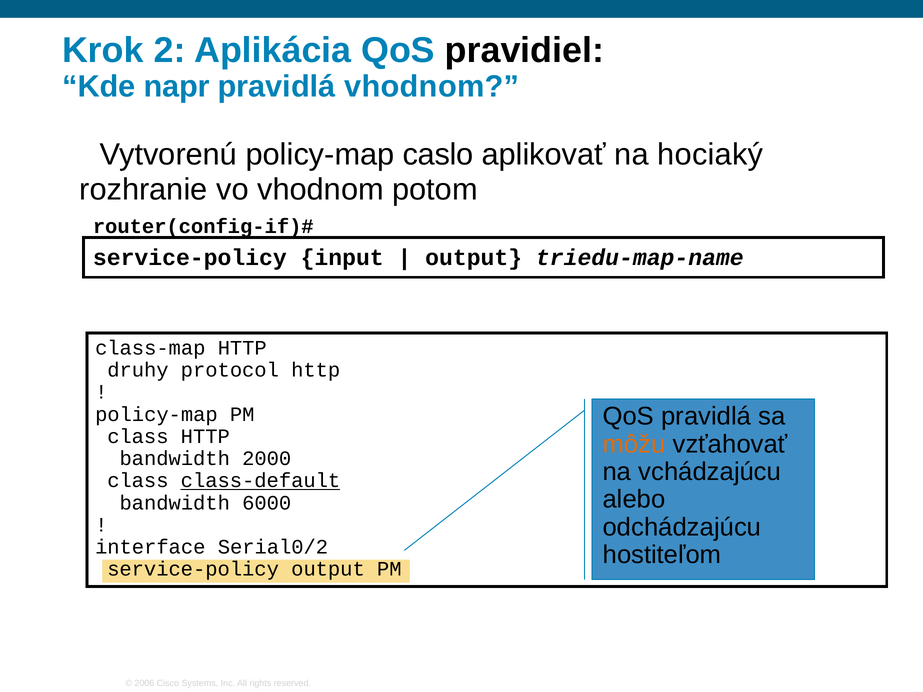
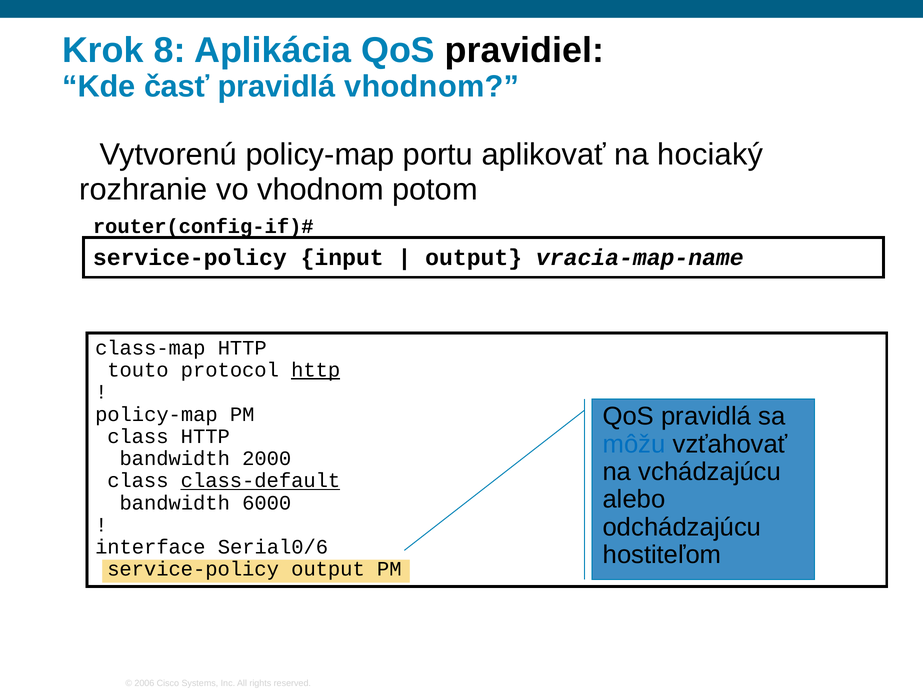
2: 2 -> 8
napr: napr -> časť
caslo: caslo -> portu
triedu-map-name: triedu-map-name -> vracia-map-name
druhy: druhy -> touto
http at (316, 370) underline: none -> present
môžu colour: orange -> blue
Serial0/2: Serial0/2 -> Serial0/6
